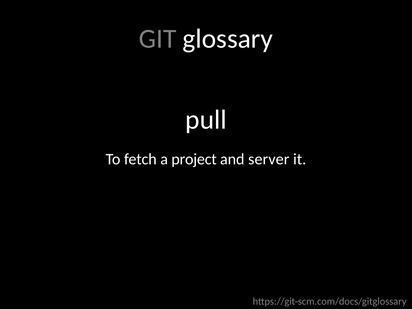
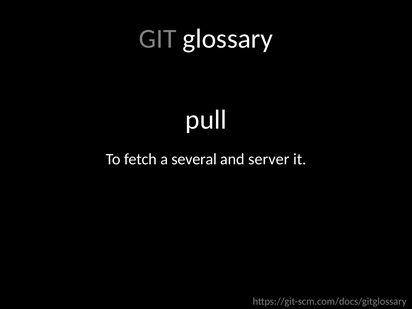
project: project -> several
